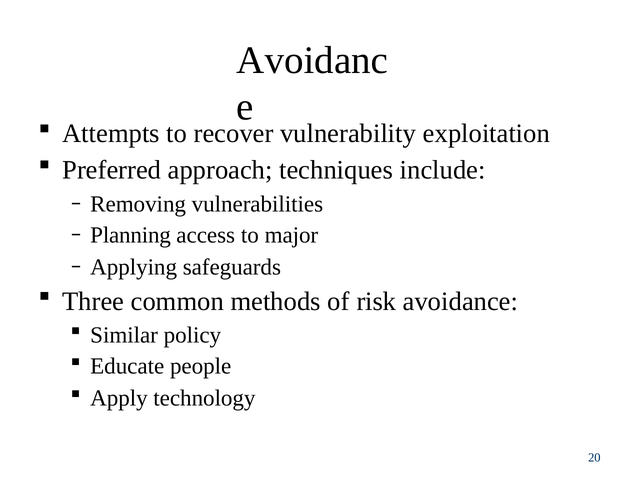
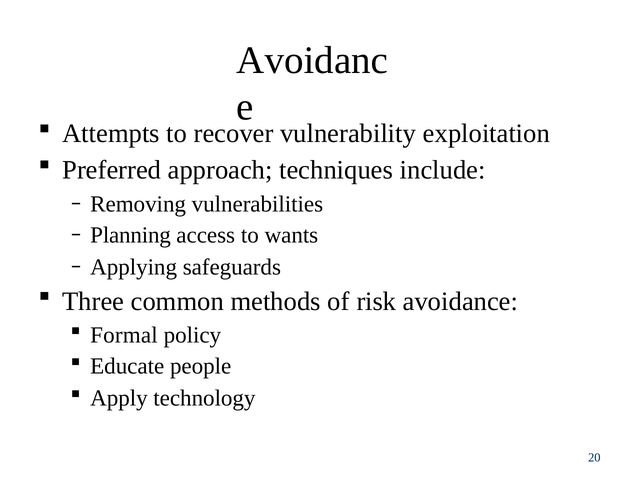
major: major -> wants
Similar: Similar -> Formal
